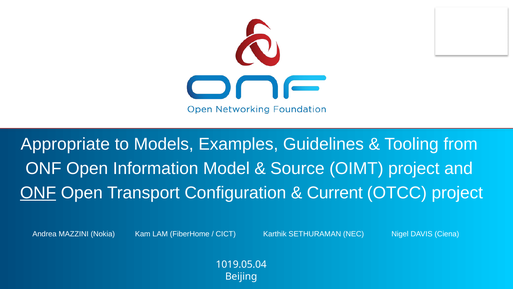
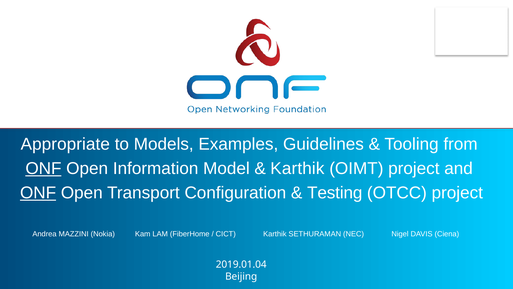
ONF at (43, 168) underline: none -> present
Source at (297, 168): Source -> Karthik
Current: Current -> Testing
1019.05.04: 1019.05.04 -> 2019.01.04
